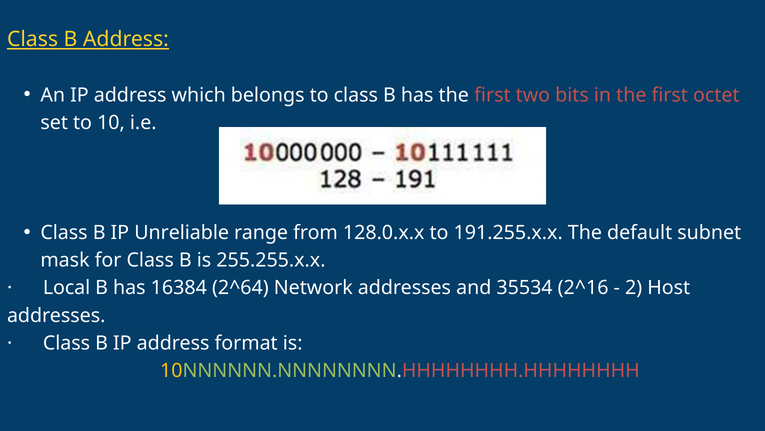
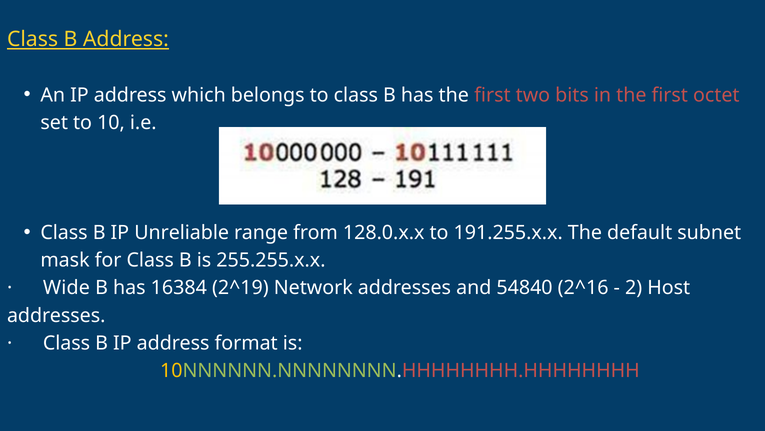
Local: Local -> Wide
2^64: 2^64 -> 2^19
35534: 35534 -> 54840
